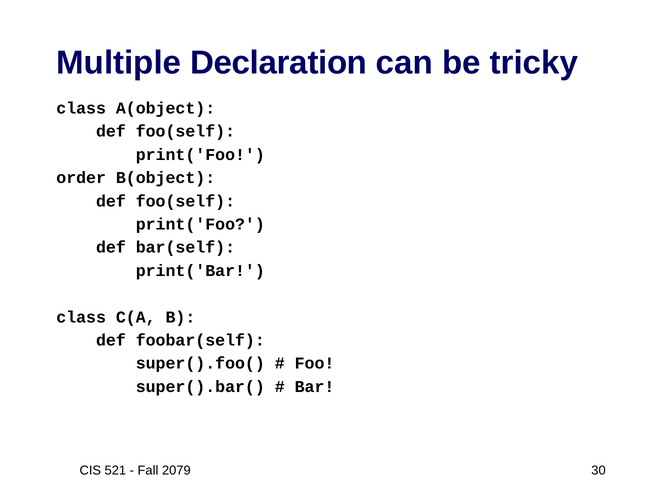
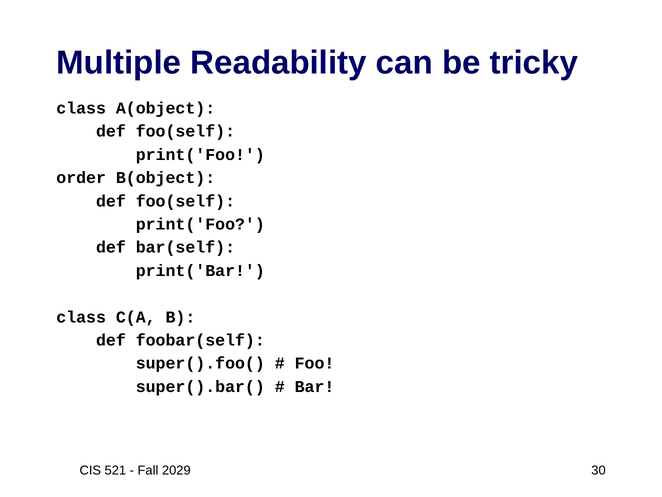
Declaration: Declaration -> Readability
2079: 2079 -> 2029
